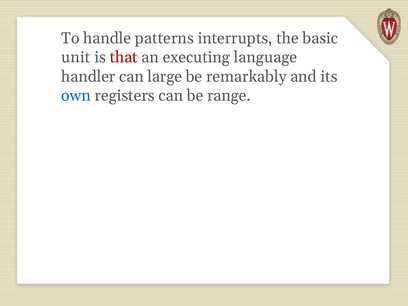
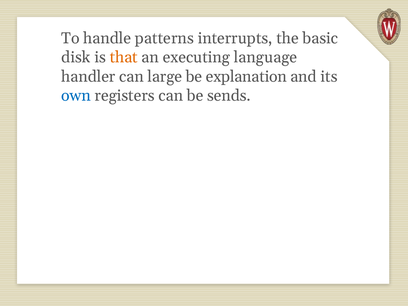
unit: unit -> disk
that colour: red -> orange
remarkably: remarkably -> explanation
range: range -> sends
